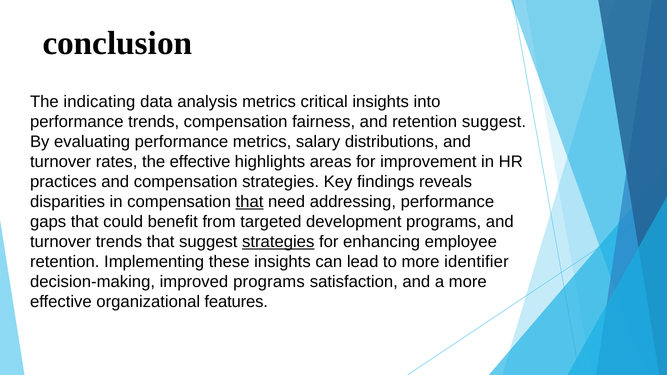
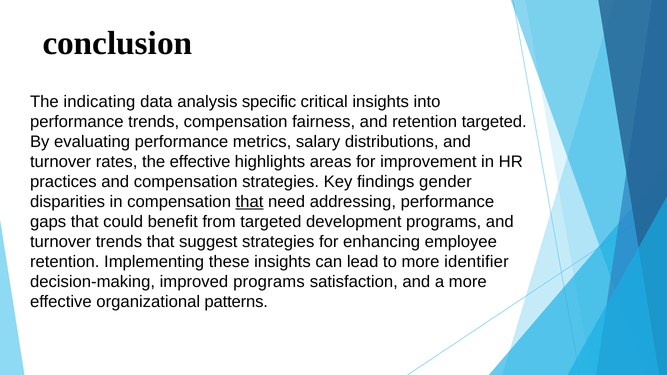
analysis metrics: metrics -> specific
retention suggest: suggest -> targeted
reveals: reveals -> gender
strategies at (278, 242) underline: present -> none
features: features -> patterns
